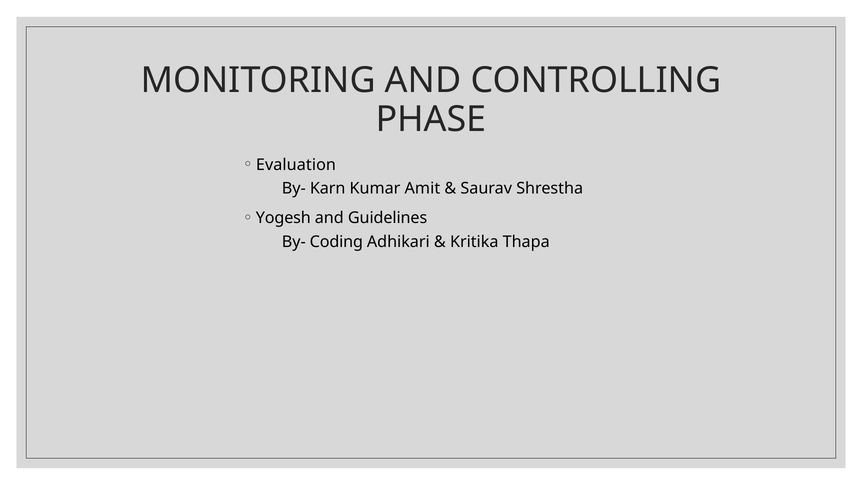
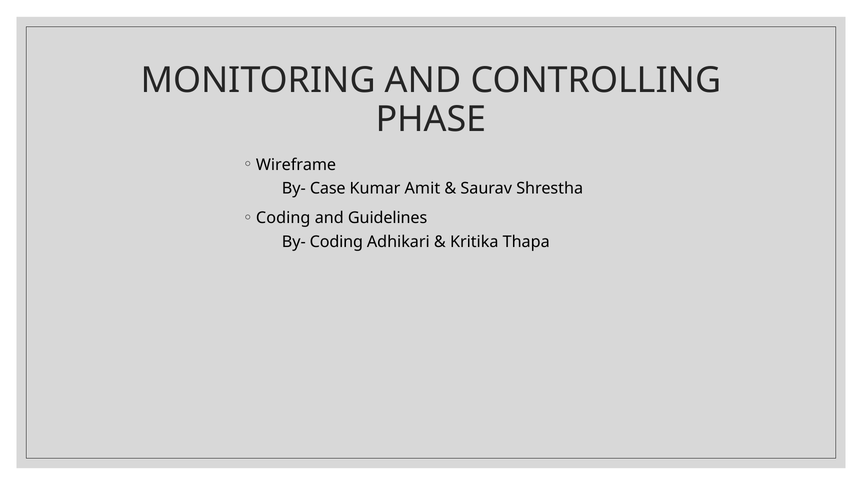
Evaluation: Evaluation -> Wireframe
Karn: Karn -> Case
Yogesh at (283, 218): Yogesh -> Coding
